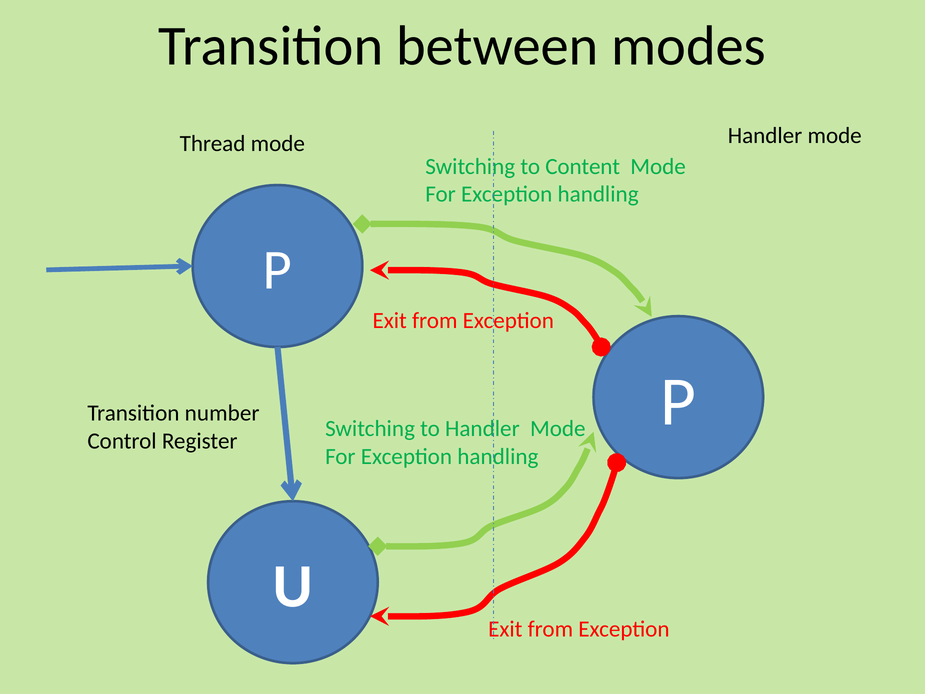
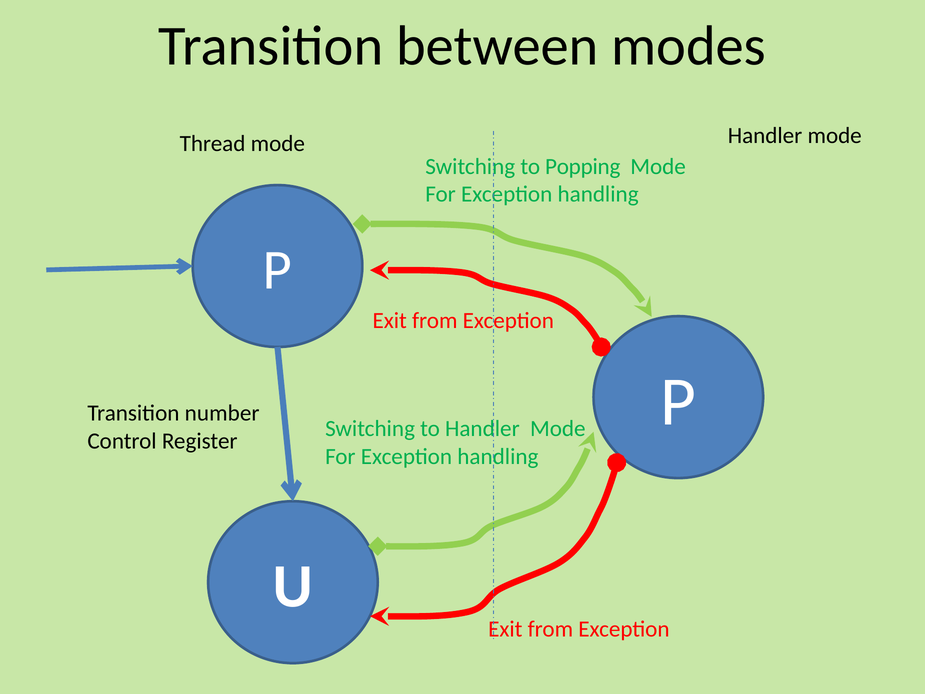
Content: Content -> Popping
